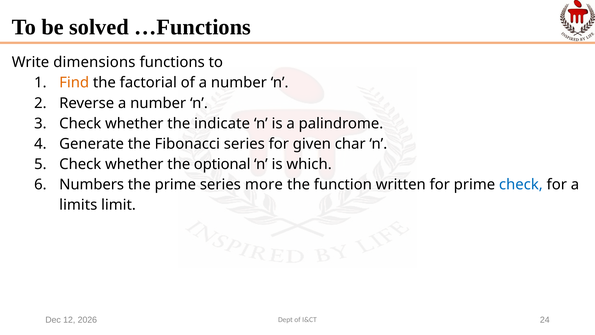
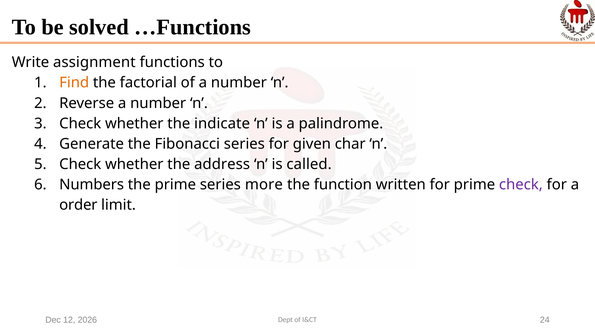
dimensions: dimensions -> assignment
optional: optional -> address
which: which -> called
check at (521, 184) colour: blue -> purple
limits: limits -> order
